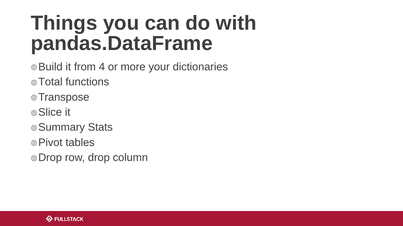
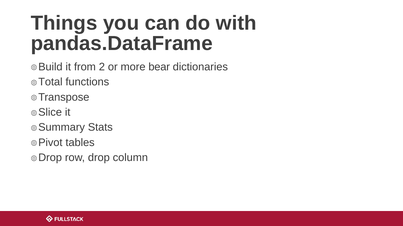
4: 4 -> 2
your: your -> bear
